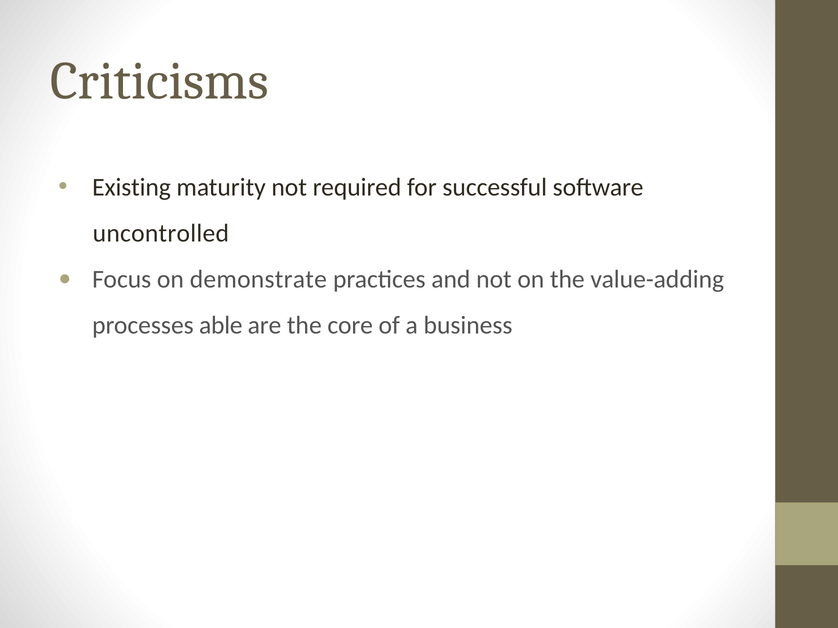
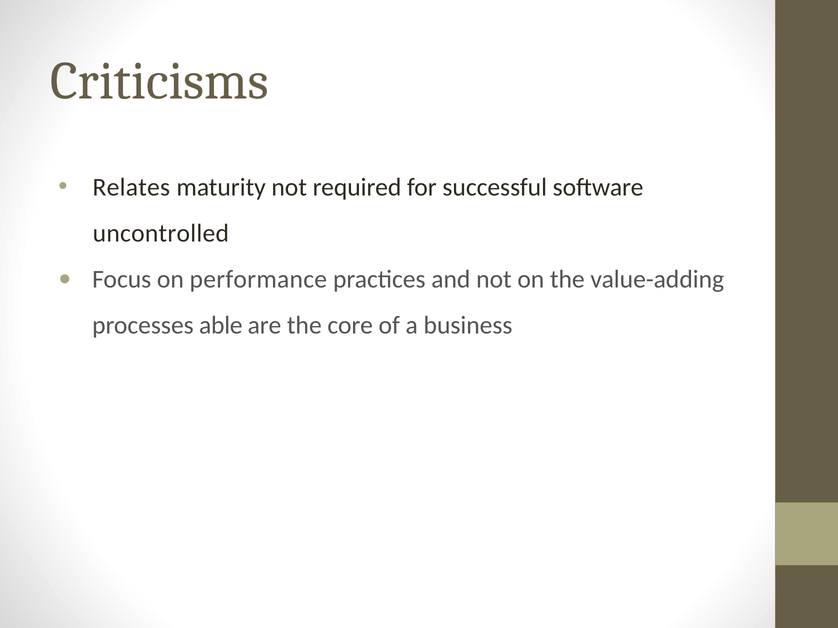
Existing: Existing -> Relates
demonstrate: demonstrate -> performance
